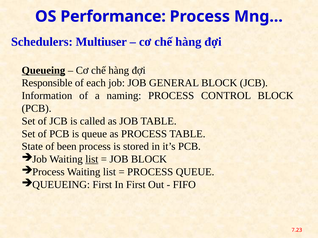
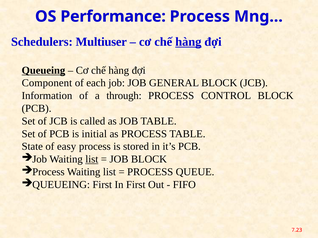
hàng at (188, 42) underline: none -> present
Responsible: Responsible -> Component
naming: naming -> through
is queue: queue -> initial
been: been -> easy
